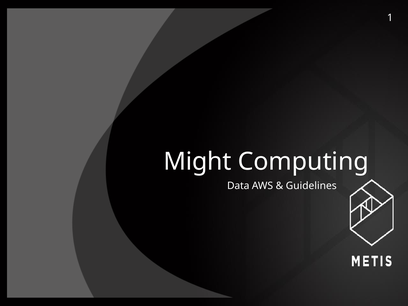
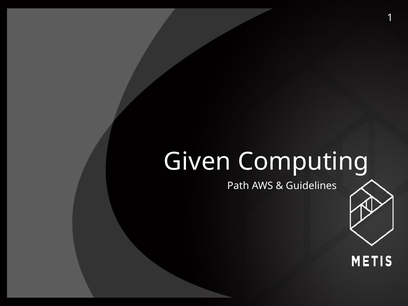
Might: Might -> Given
Data: Data -> Path
